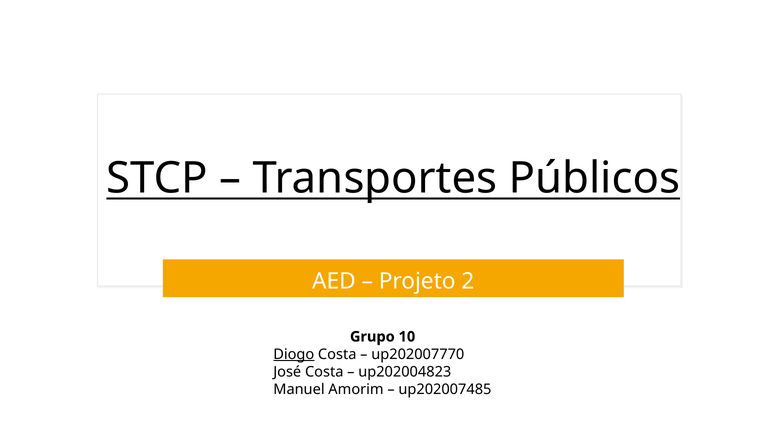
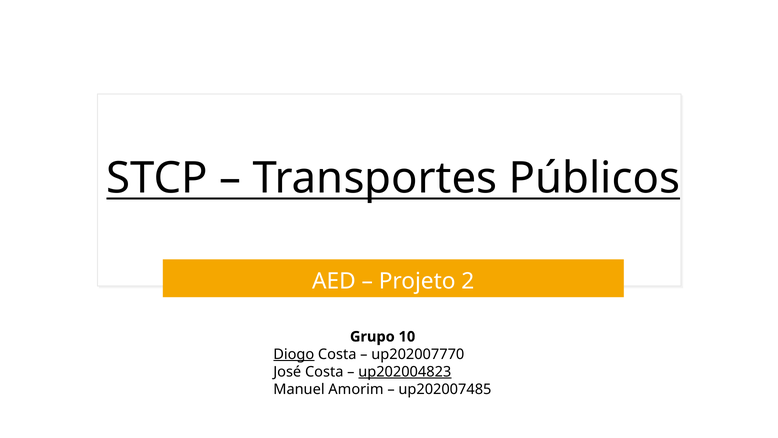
up202004823 underline: none -> present
